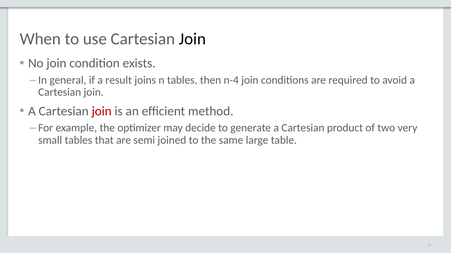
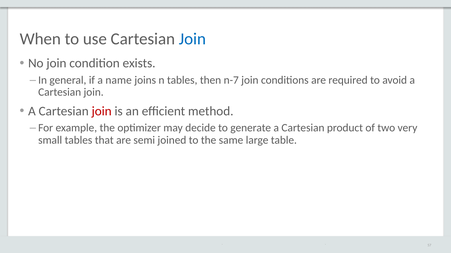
Join at (192, 39) colour: black -> blue
result: result -> name
n-4: n-4 -> n-7
